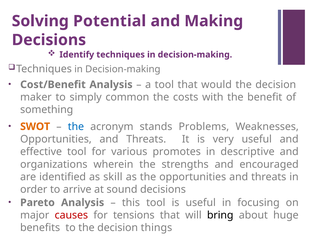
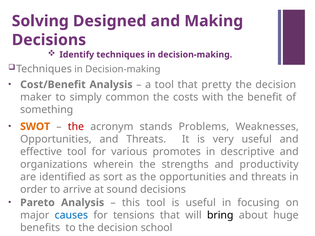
Potential: Potential -> Designed
would: would -> pretty
the at (76, 127) colour: blue -> red
encouraged: encouraged -> productivity
skill: skill -> sort
causes colour: red -> blue
things: things -> school
